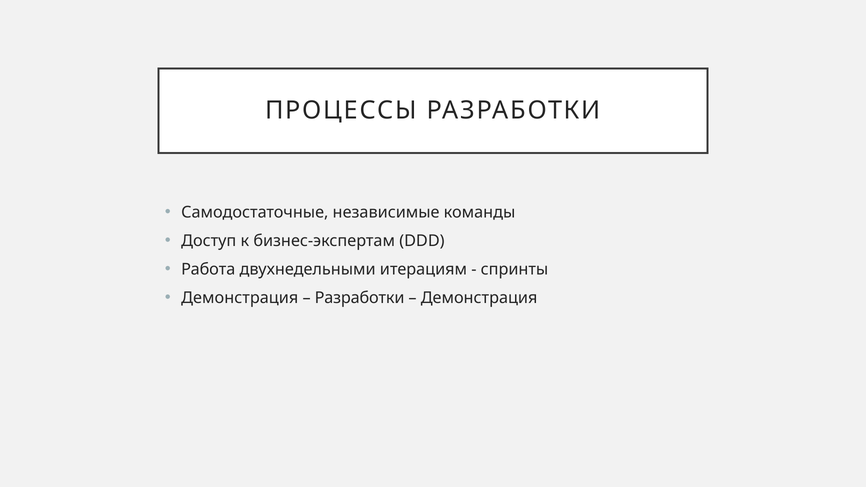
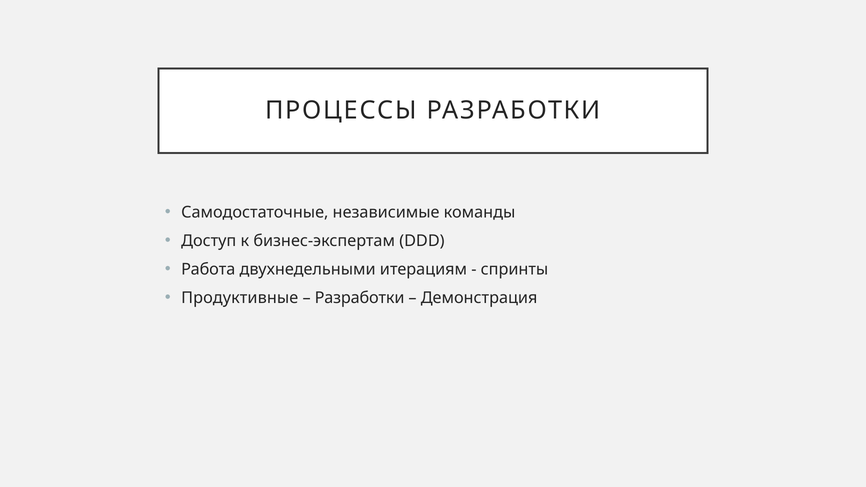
Демонстрация at (240, 298): Демонстрация -> Продуктивные
